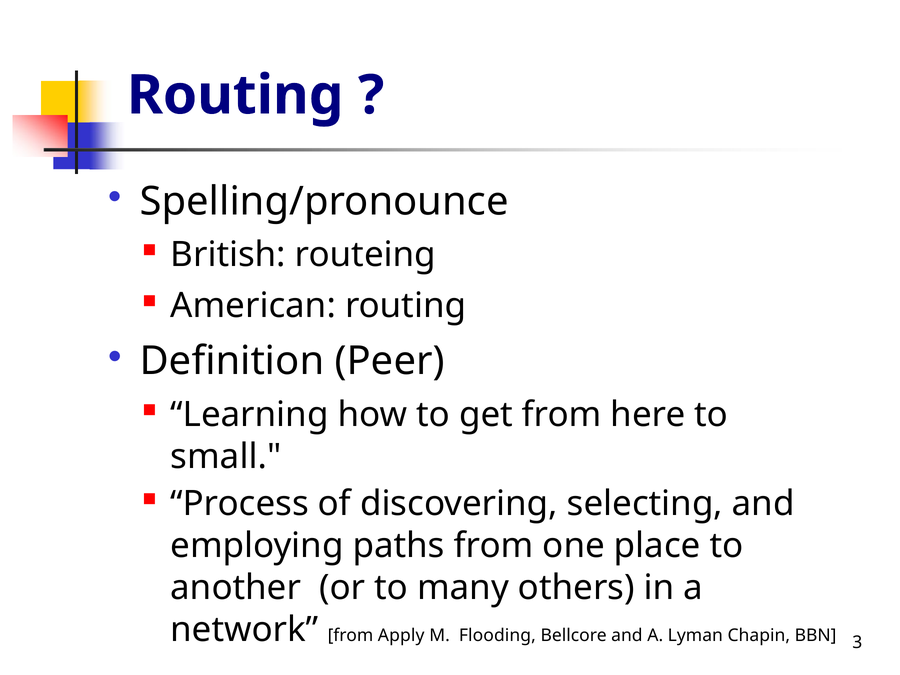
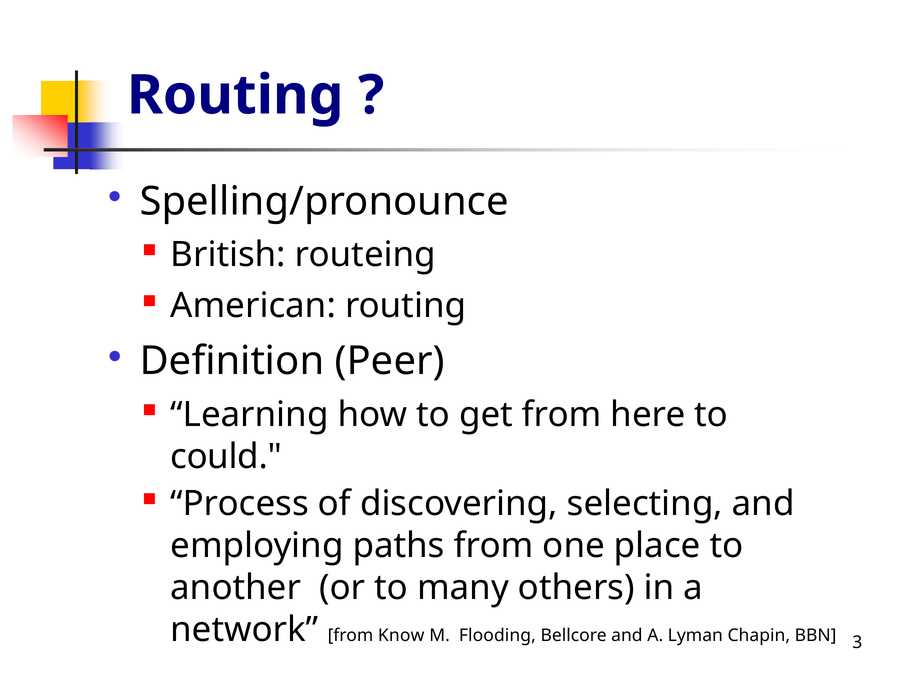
small: small -> could
Apply: Apply -> Know
